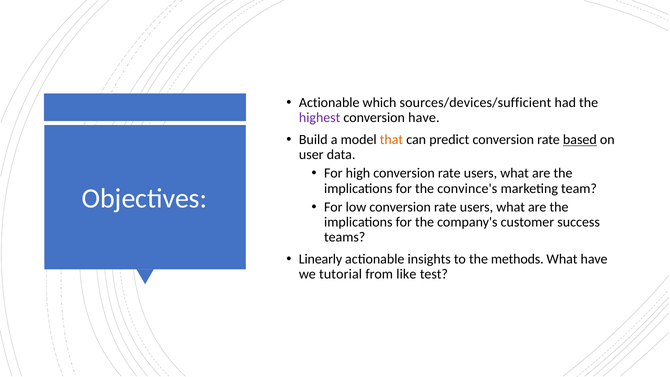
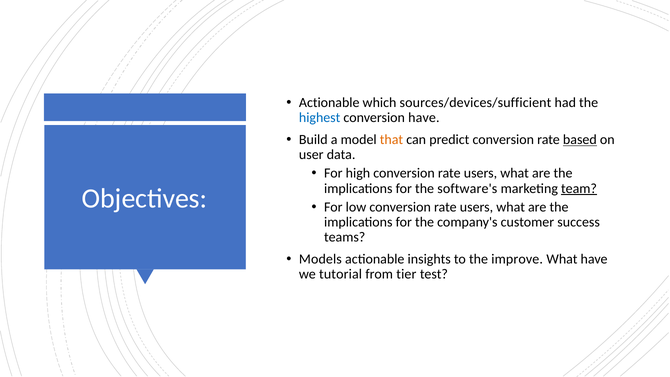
highest colour: purple -> blue
convince's: convince's -> software's
team underline: none -> present
Linearly: Linearly -> Models
methods: methods -> improve
like: like -> tier
